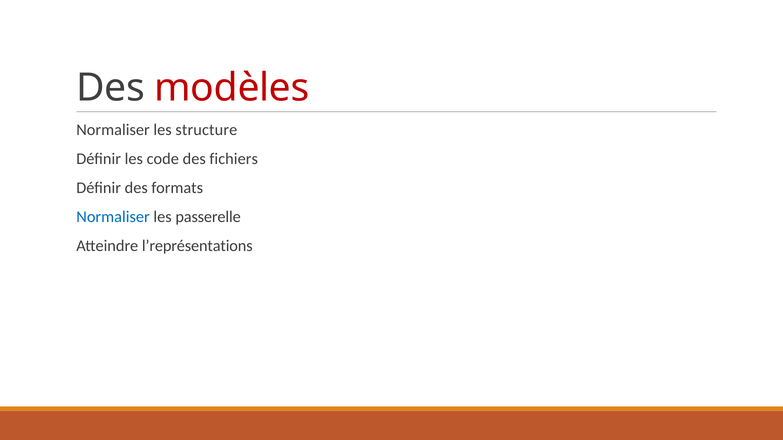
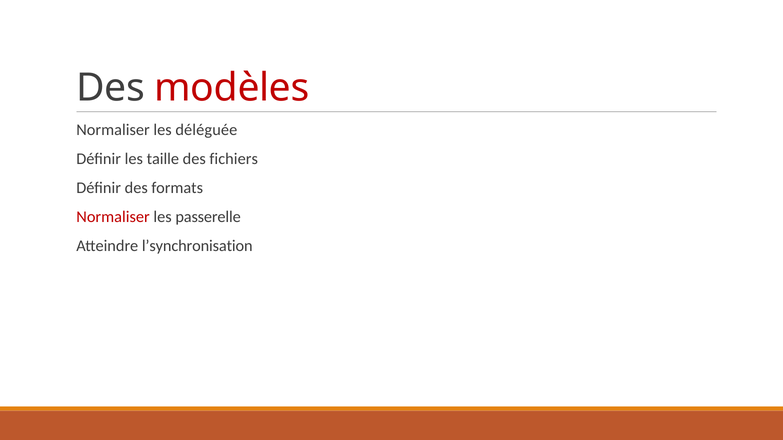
structure: structure -> déléguée
code: code -> taille
Normaliser at (113, 217) colour: blue -> red
l’représentations: l’représentations -> l’synchronisation
